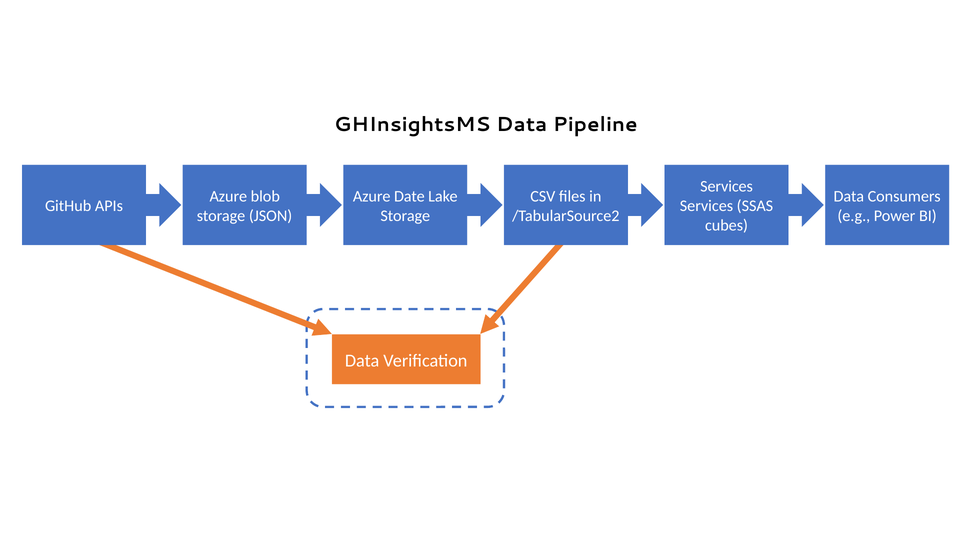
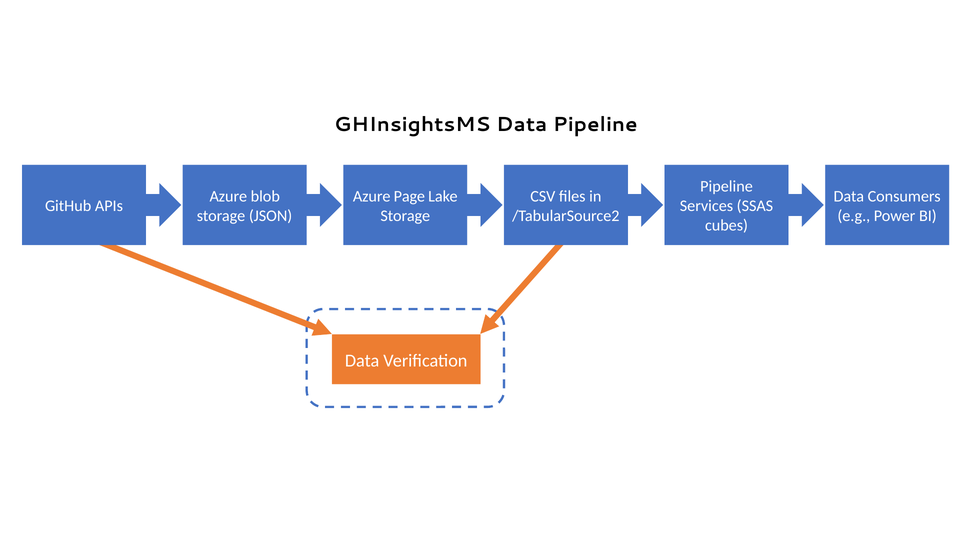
Services at (727, 187): Services -> Pipeline
Date: Date -> Page
